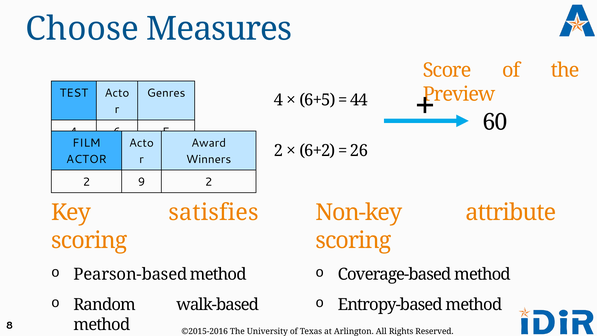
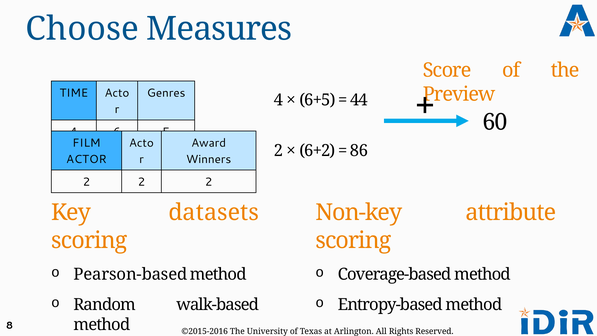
TEST: TEST -> TIME
26: 26 -> 86
9 at (141, 182): 9 -> 2
satisfies: satisfies -> datasets
